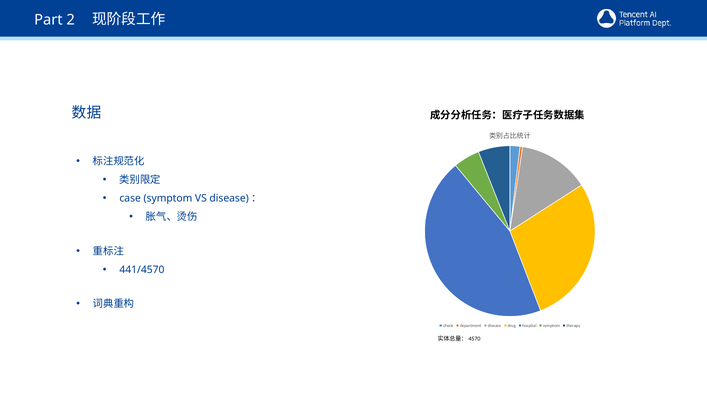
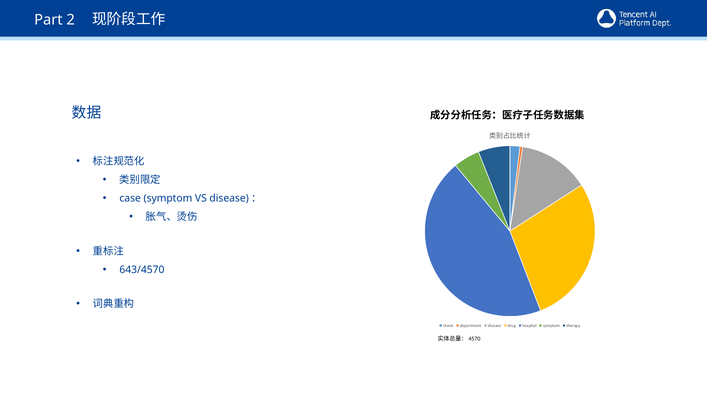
441/4570: 441/4570 -> 643/4570
